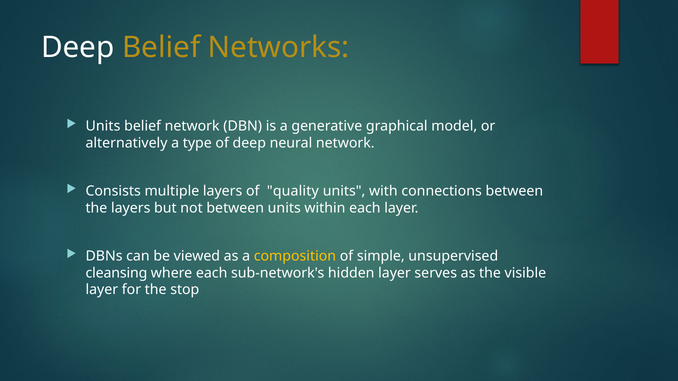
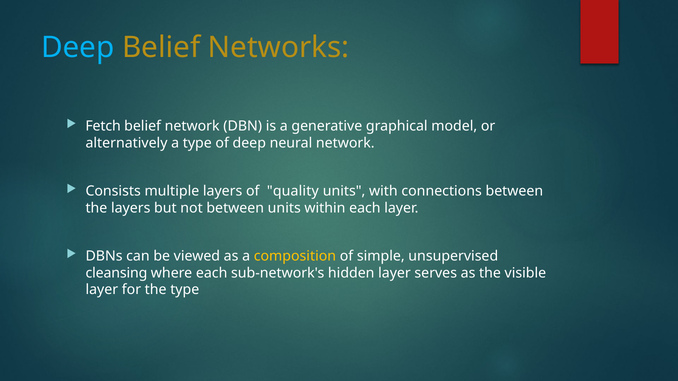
Deep at (78, 48) colour: white -> light blue
Units at (103, 126): Units -> Fetch
the stop: stop -> type
